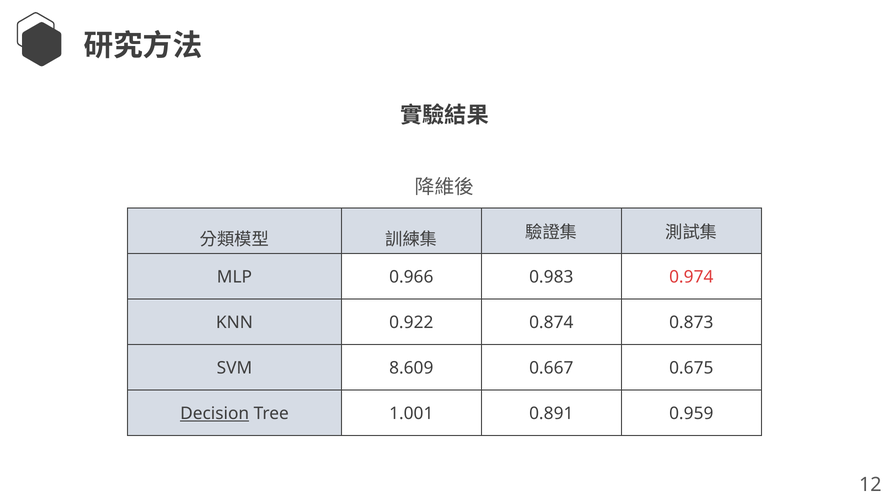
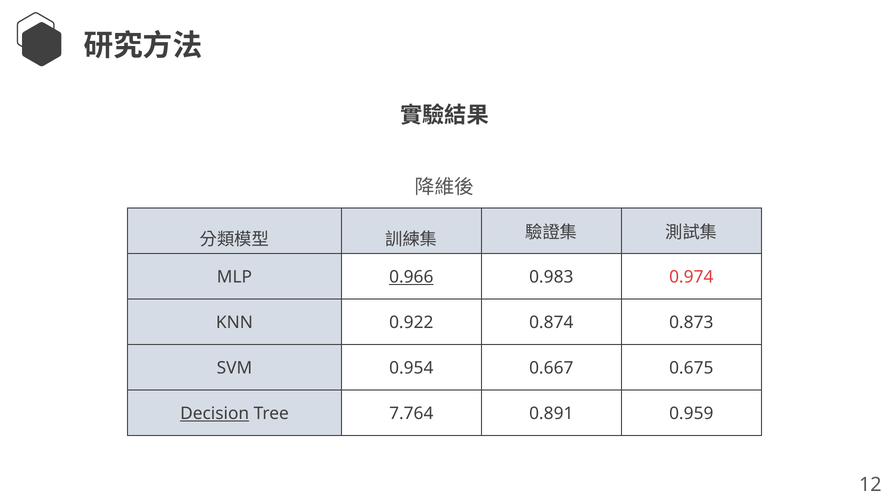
0.966 underline: none -> present
8.609: 8.609 -> 0.954
1.001: 1.001 -> 7.764
